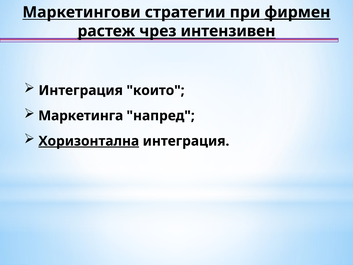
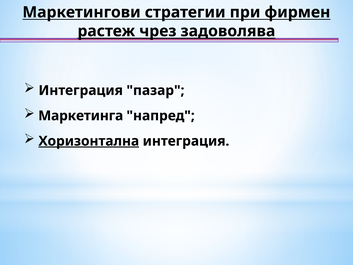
фирмен underline: present -> none
интензивен: интензивен -> задоволява
които: които -> пазар
